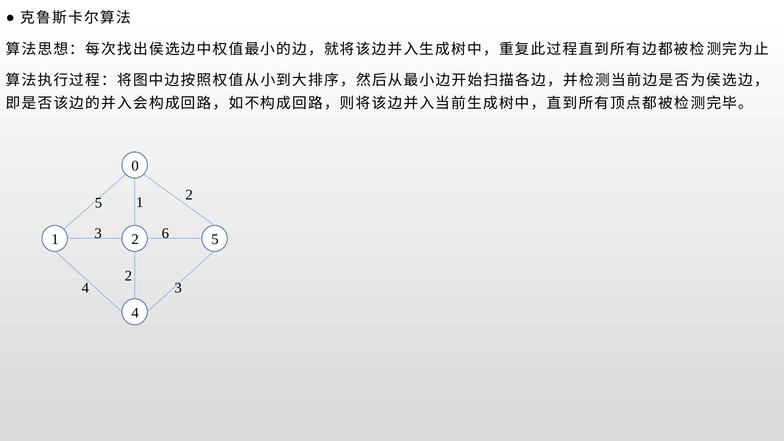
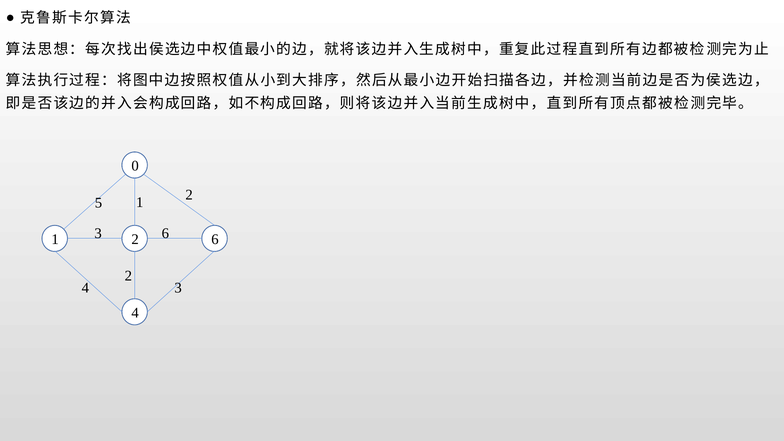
5 at (215, 239): 5 -> 6
